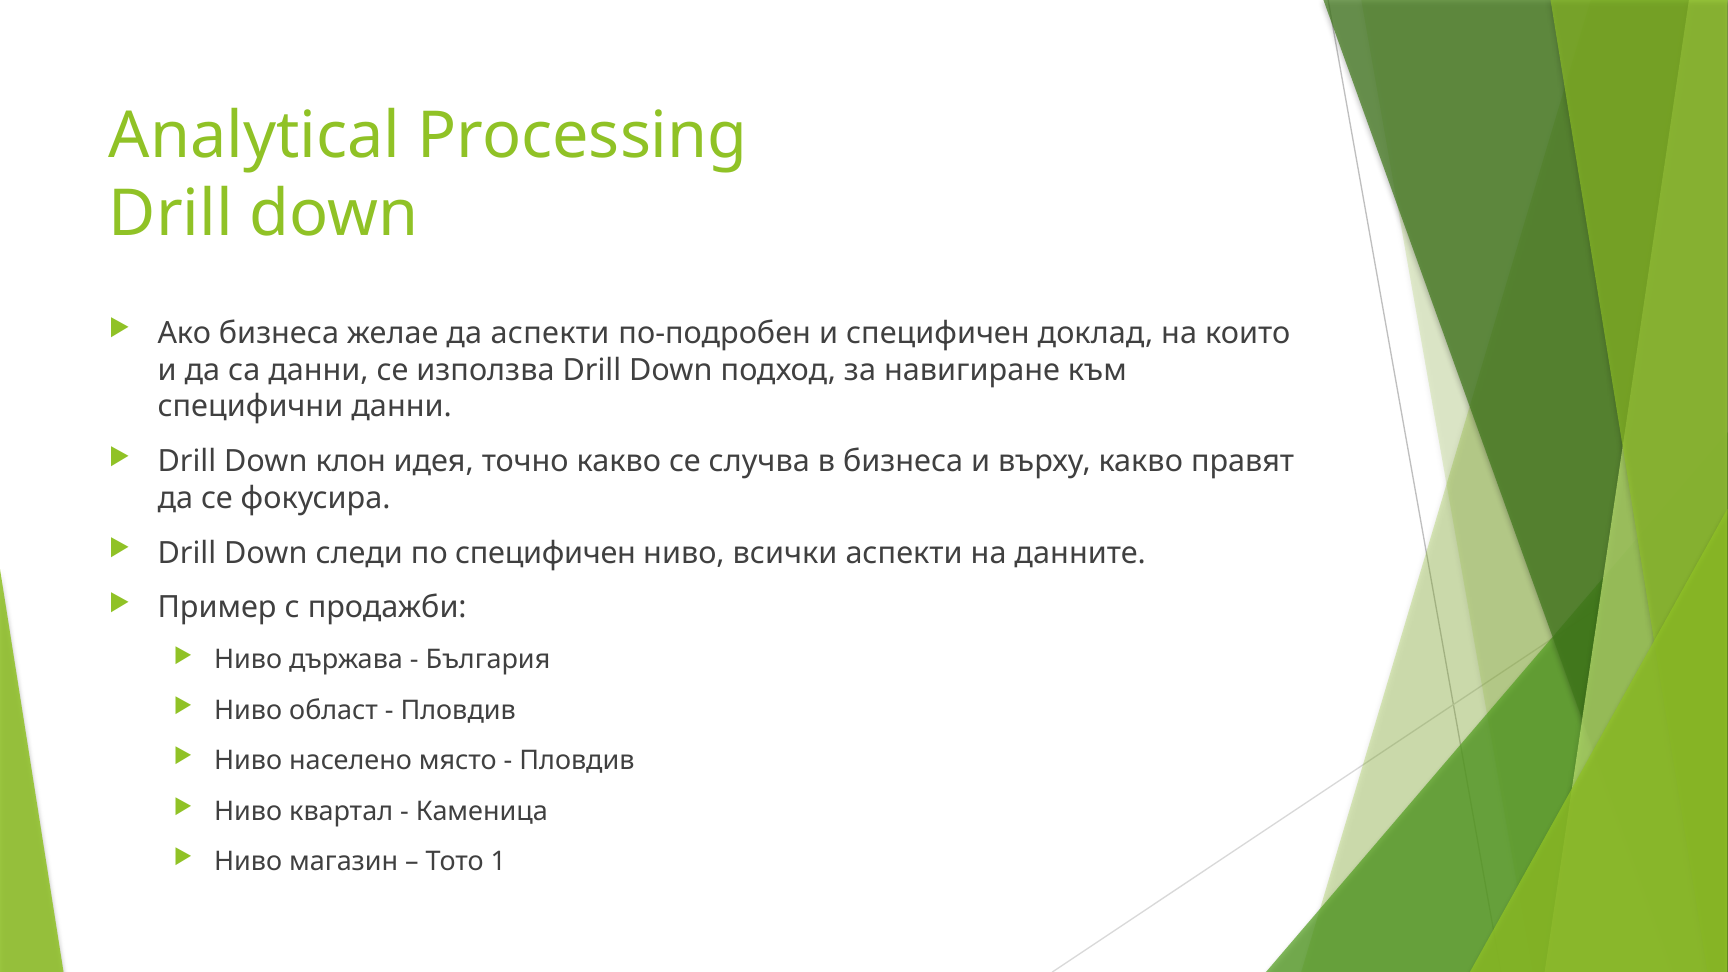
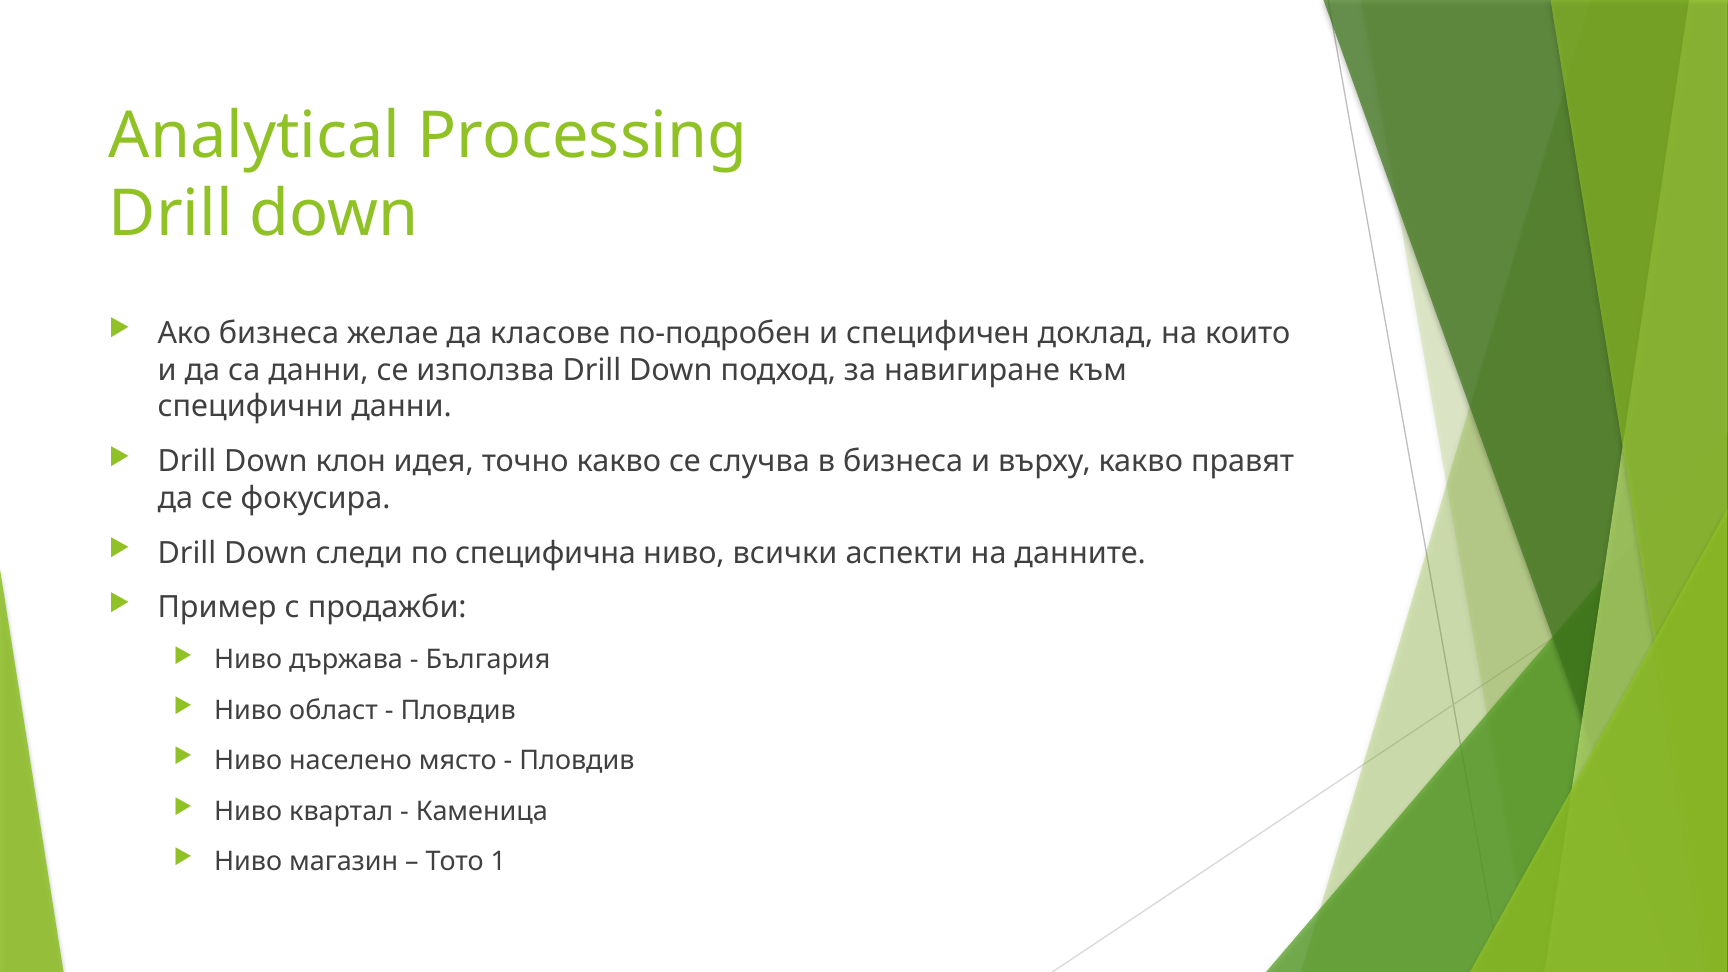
да аспекти: аспекти -> класове
по специфичен: специфичен -> специфична
